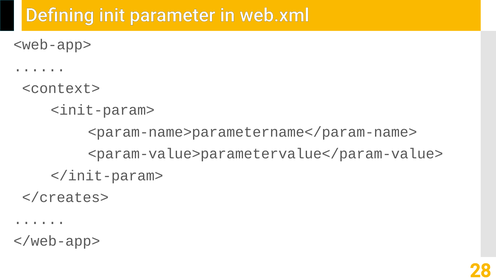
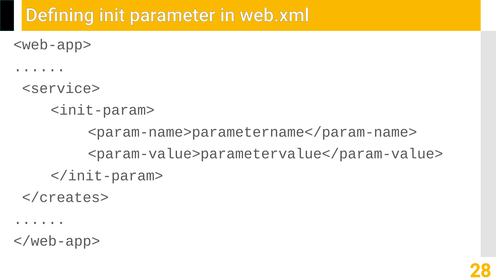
<context>: <context> -> <service>
